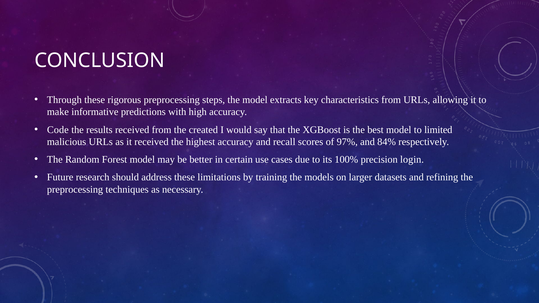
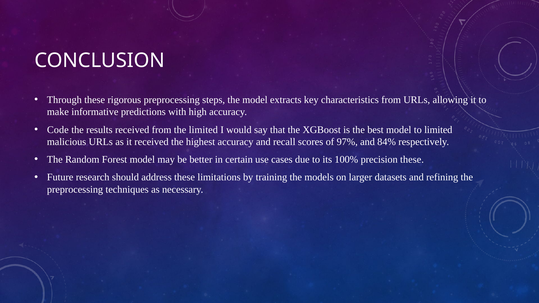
the created: created -> limited
precision login: login -> these
